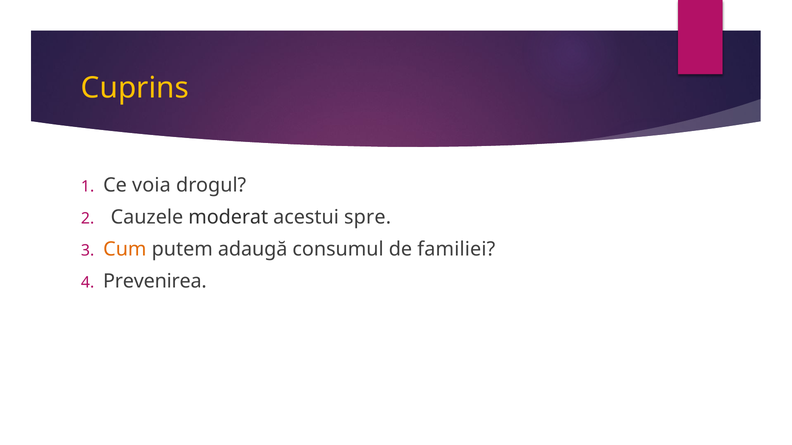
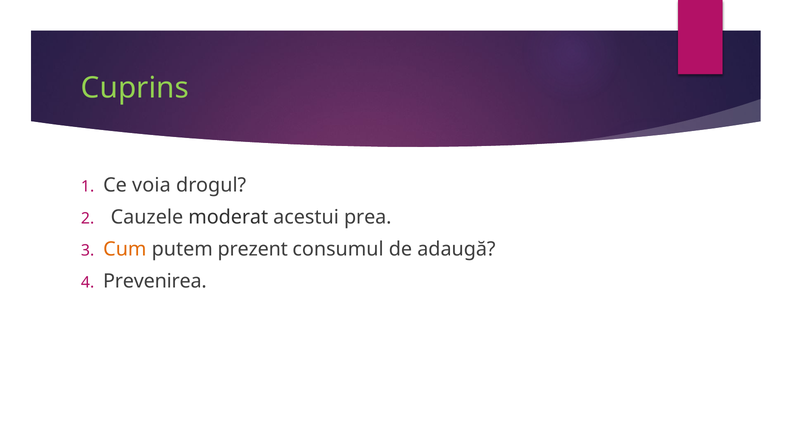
Cuprins colour: yellow -> light green
spre: spre -> prea
adaugă: adaugă -> prezent
familiei: familiei -> adaugă
